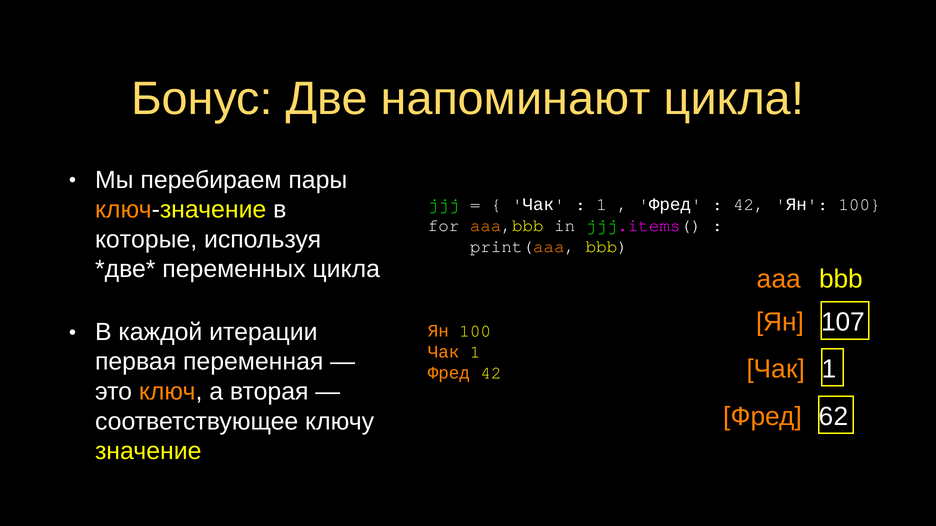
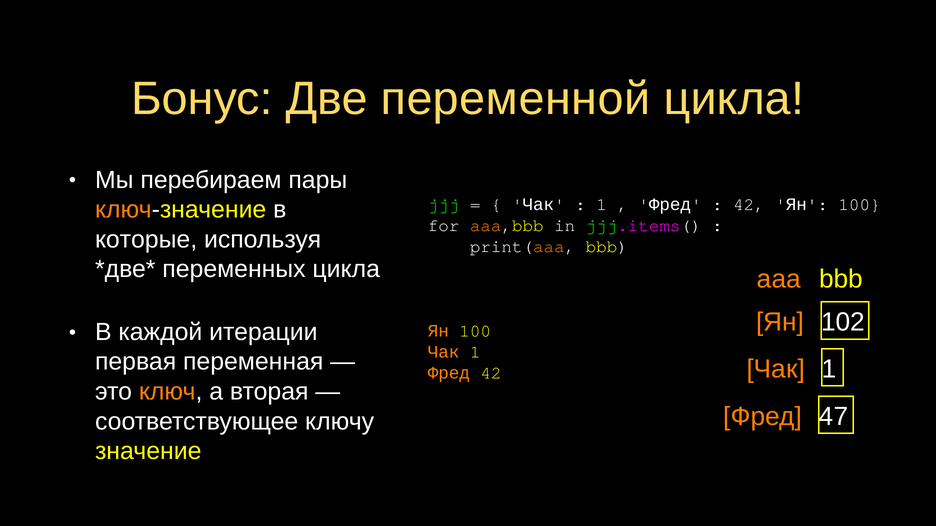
напоминают: напоминают -> переменной
107: 107 -> 102
62: 62 -> 47
